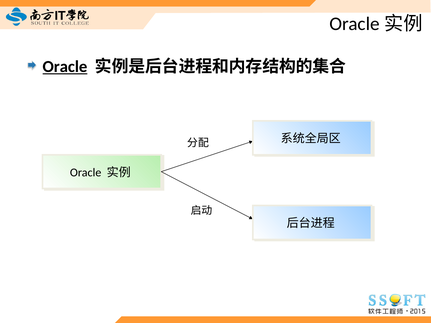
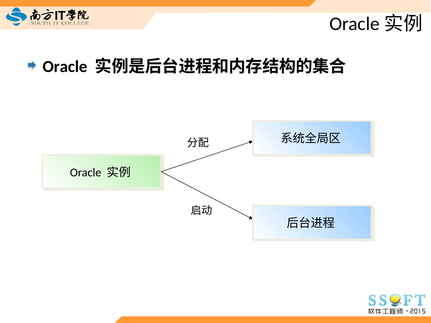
Oracle at (65, 67) underline: present -> none
